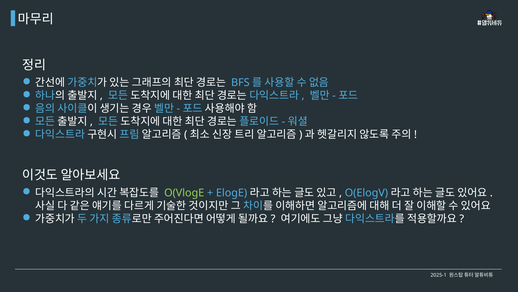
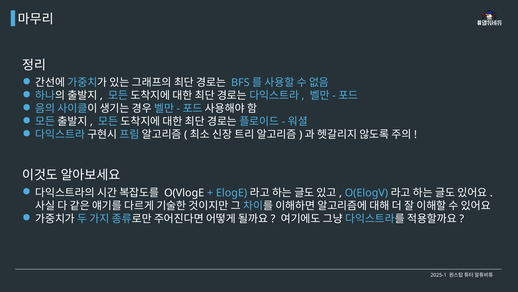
O(VlogE colour: light green -> white
